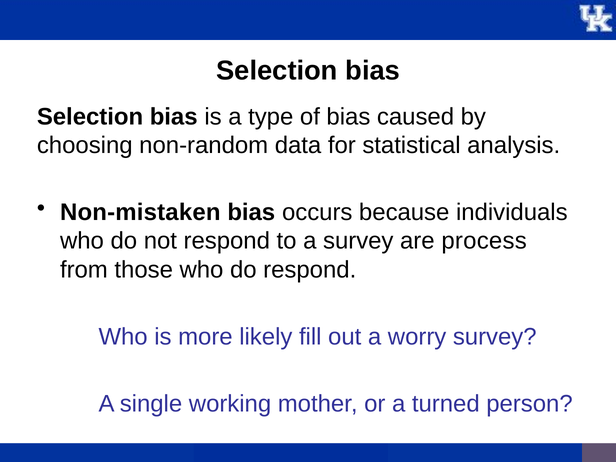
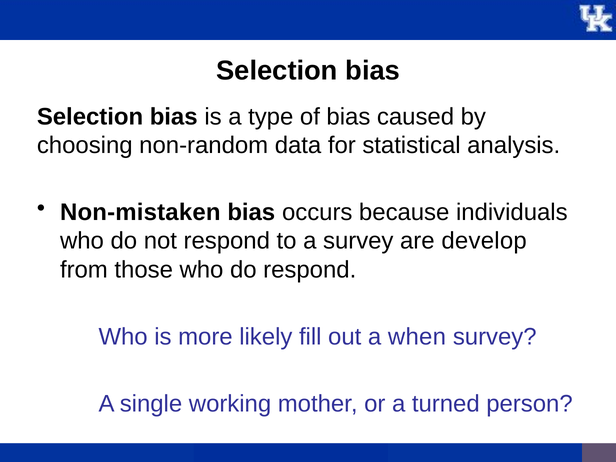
process: process -> develop
worry: worry -> when
